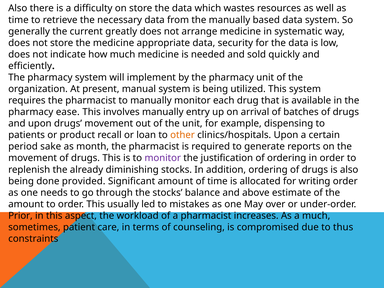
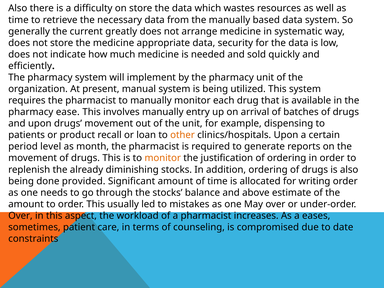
sake: sake -> level
monitor at (163, 158) colour: purple -> orange
Prior at (20, 216): Prior -> Over
a much: much -> eases
thus: thus -> date
